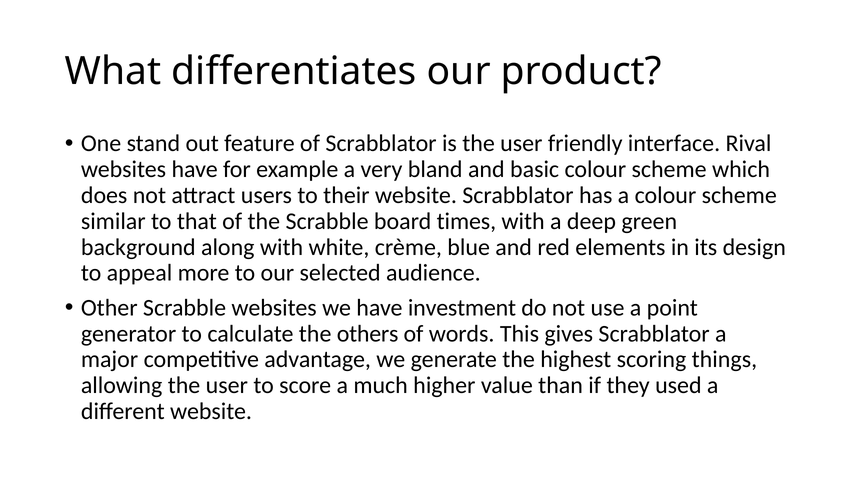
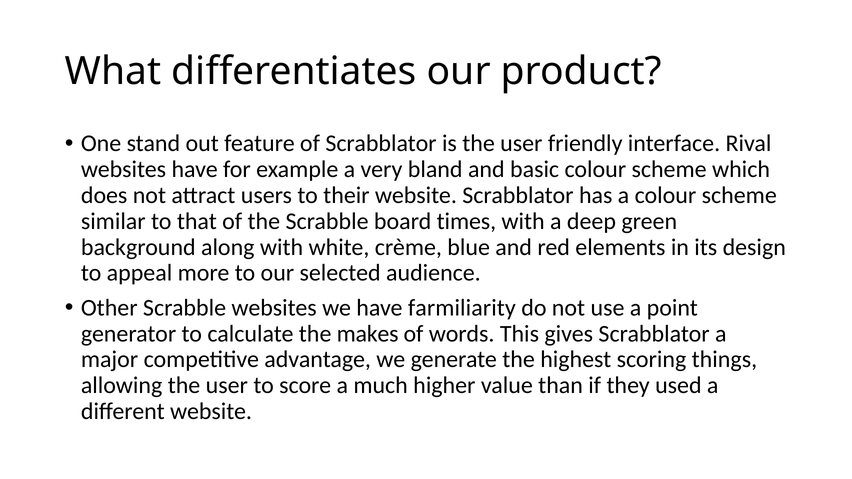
investment: investment -> farmiliarity
others: others -> makes
